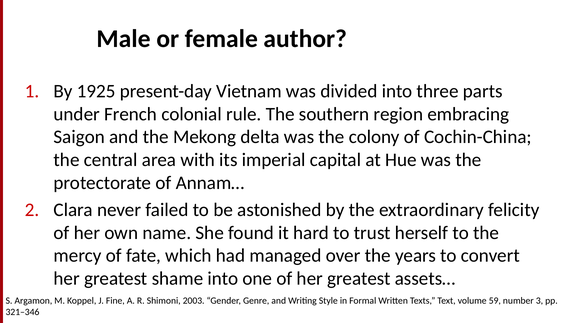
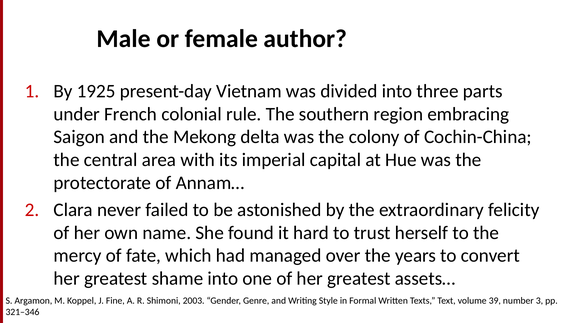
59: 59 -> 39
